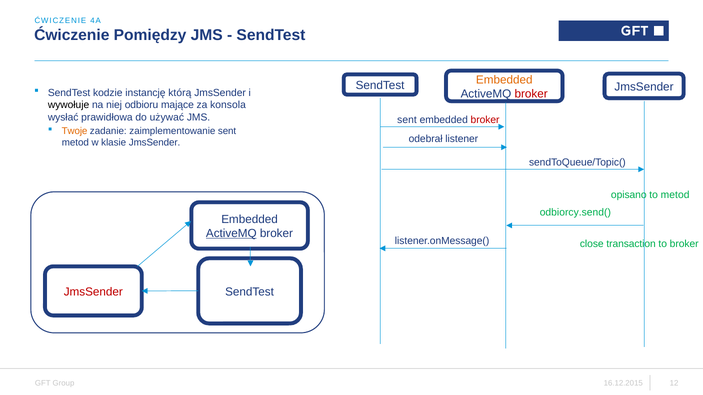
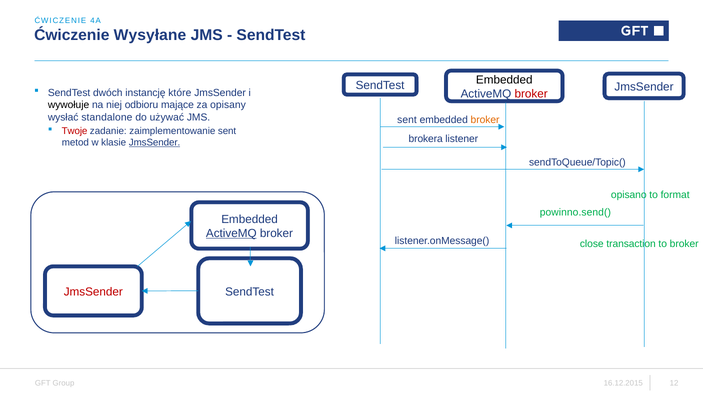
Pomiędzy: Pomiędzy -> Wysyłane
Embedded at (504, 80) colour: orange -> black
kodzie: kodzie -> dwóch
którą: którą -> które
konsola: konsola -> opisany
prawidłowa: prawidłowa -> standalone
broker at (485, 120) colour: red -> orange
Twoje colour: orange -> red
odebrał: odebrał -> brokera
JmsSender at (155, 143) underline: none -> present
to metod: metod -> format
odbiorcy.send(: odbiorcy.send( -> powinno.send(
